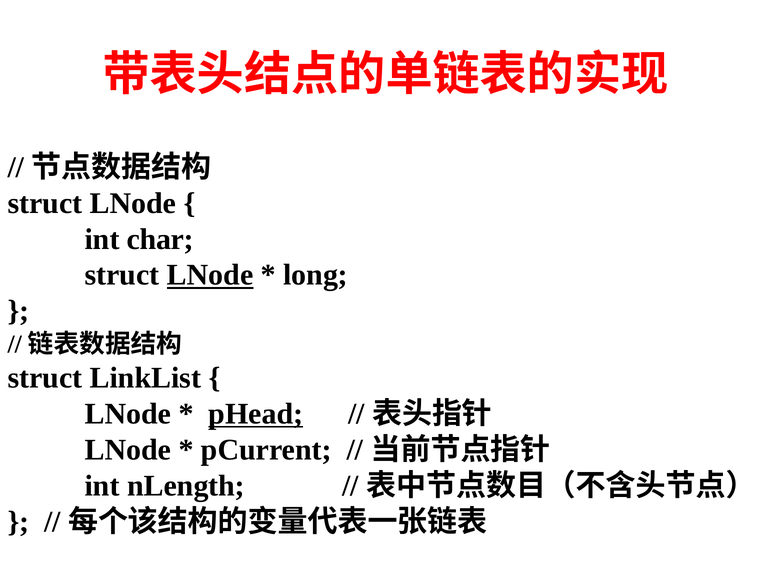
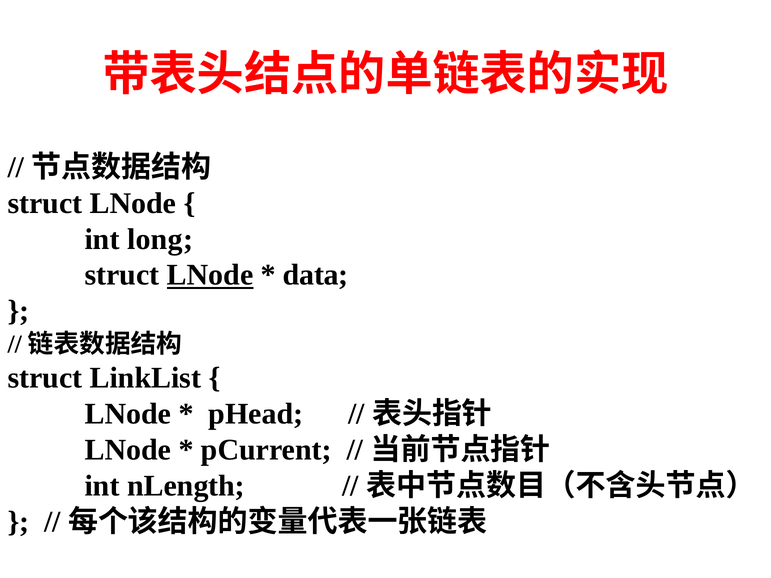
char: char -> long
long: long -> data
pHead underline: present -> none
